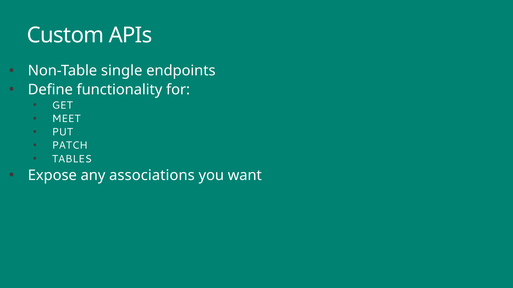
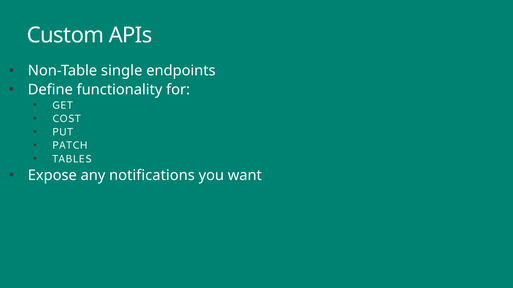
MEET: MEET -> COST
associations: associations -> notifications
